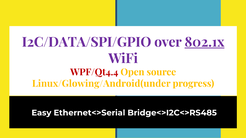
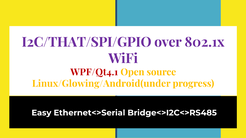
I2C/DATA/SPI/GPIO: I2C/DATA/SPI/GPIO -> I2C/THAT/SPI/GPIO
802.1x underline: present -> none
WPF/Qt4.4: WPF/Qt4.4 -> WPF/Qt4.1
